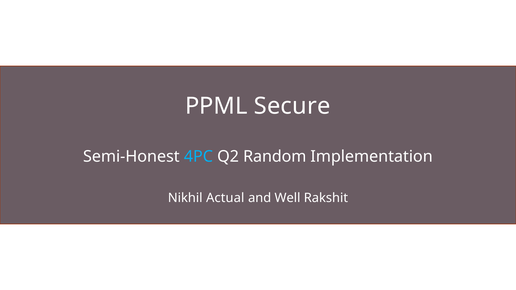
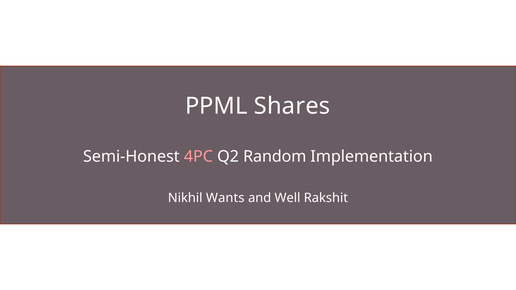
Secure: Secure -> Shares
4PC colour: light blue -> pink
Actual: Actual -> Wants
